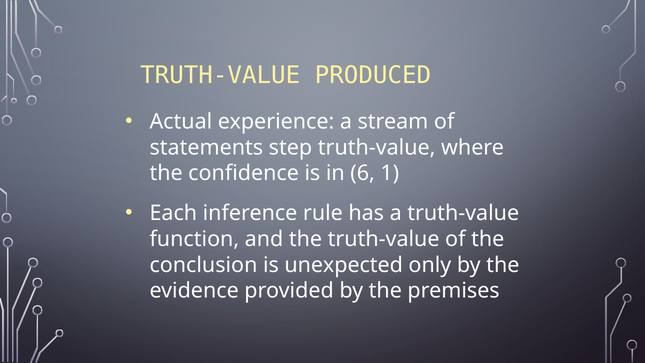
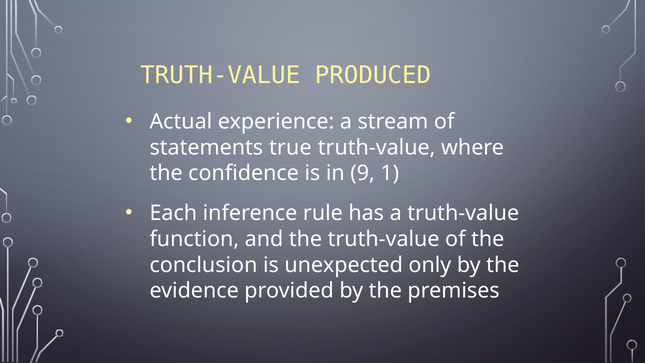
step: step -> true
6: 6 -> 9
